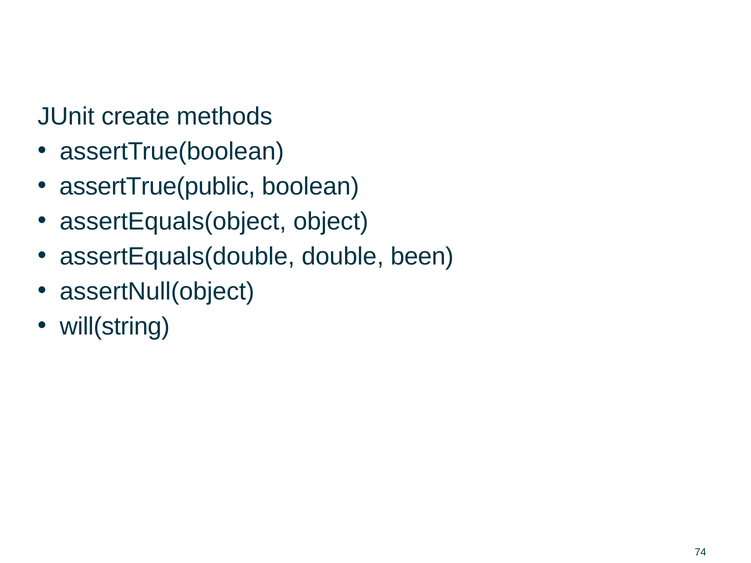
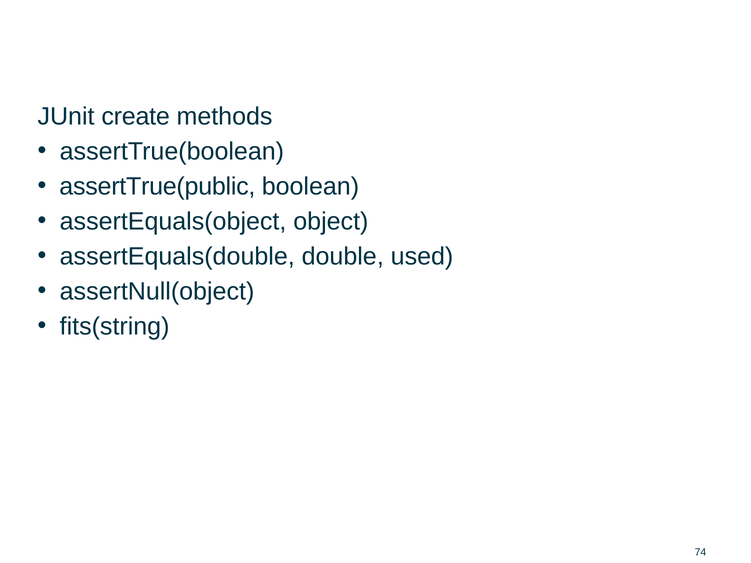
been: been -> used
will(string: will(string -> fits(string
